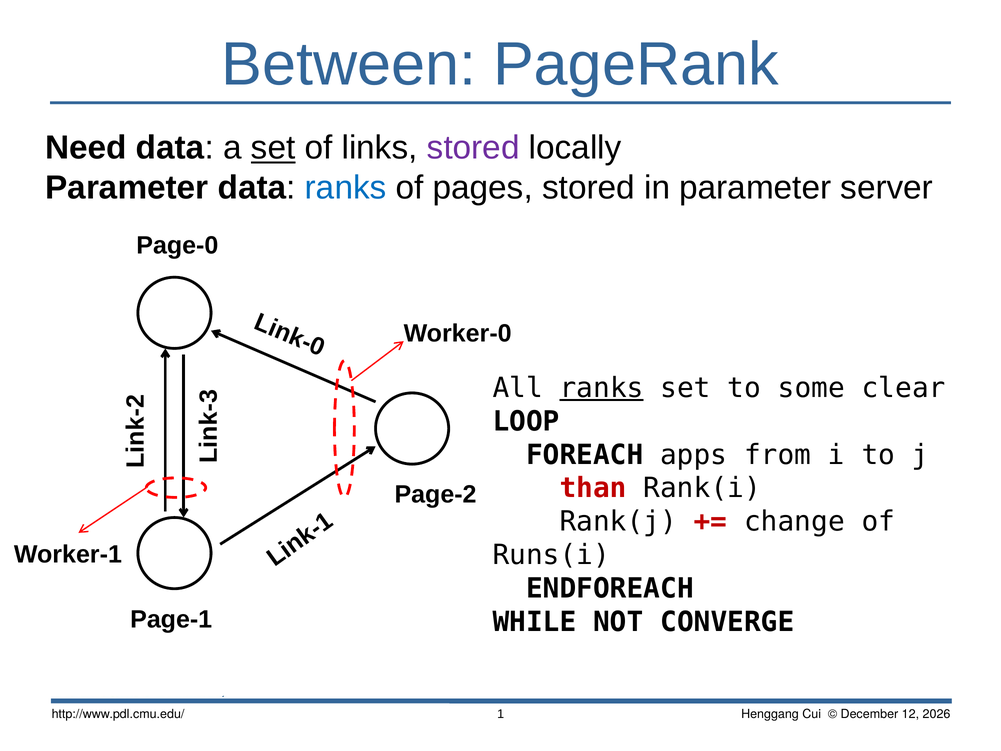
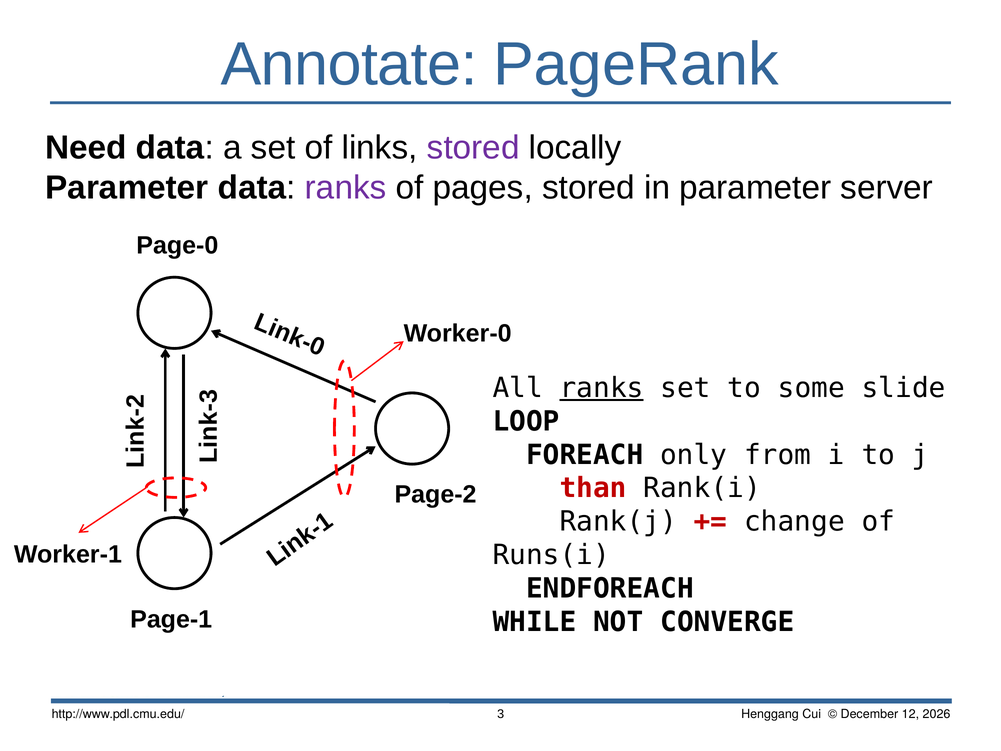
Between: Between -> Annotate
set at (273, 148) underline: present -> none
ranks at (346, 188) colour: blue -> purple
clear: clear -> slide
apps: apps -> only
http://www.pdl.cmu.edu/ 1: 1 -> 3
